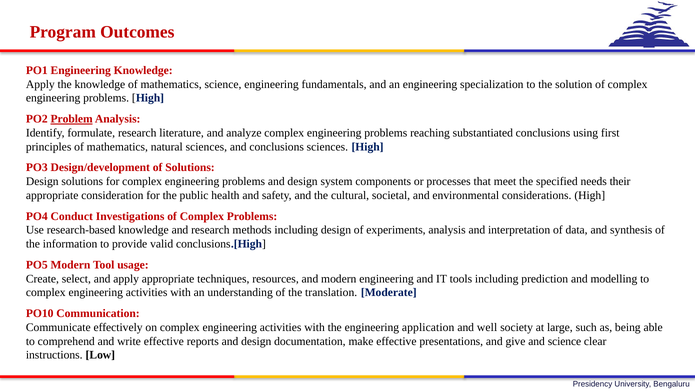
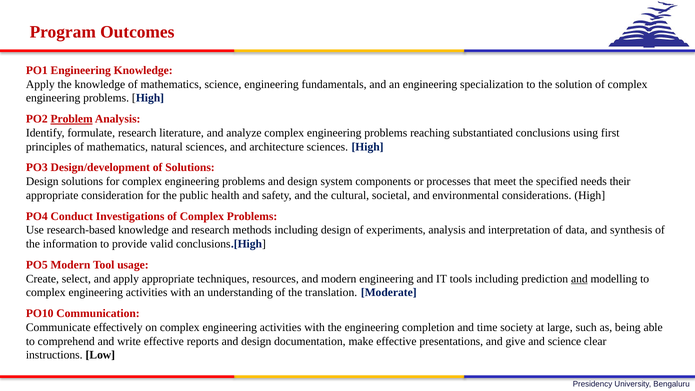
and conclusions: conclusions -> architecture
and at (579, 279) underline: none -> present
application: application -> completion
well: well -> time
